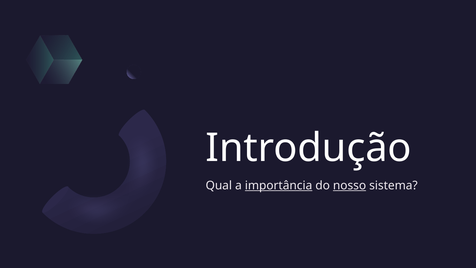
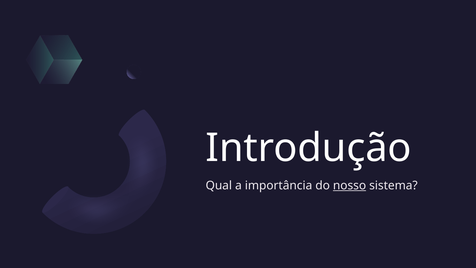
importância underline: present -> none
